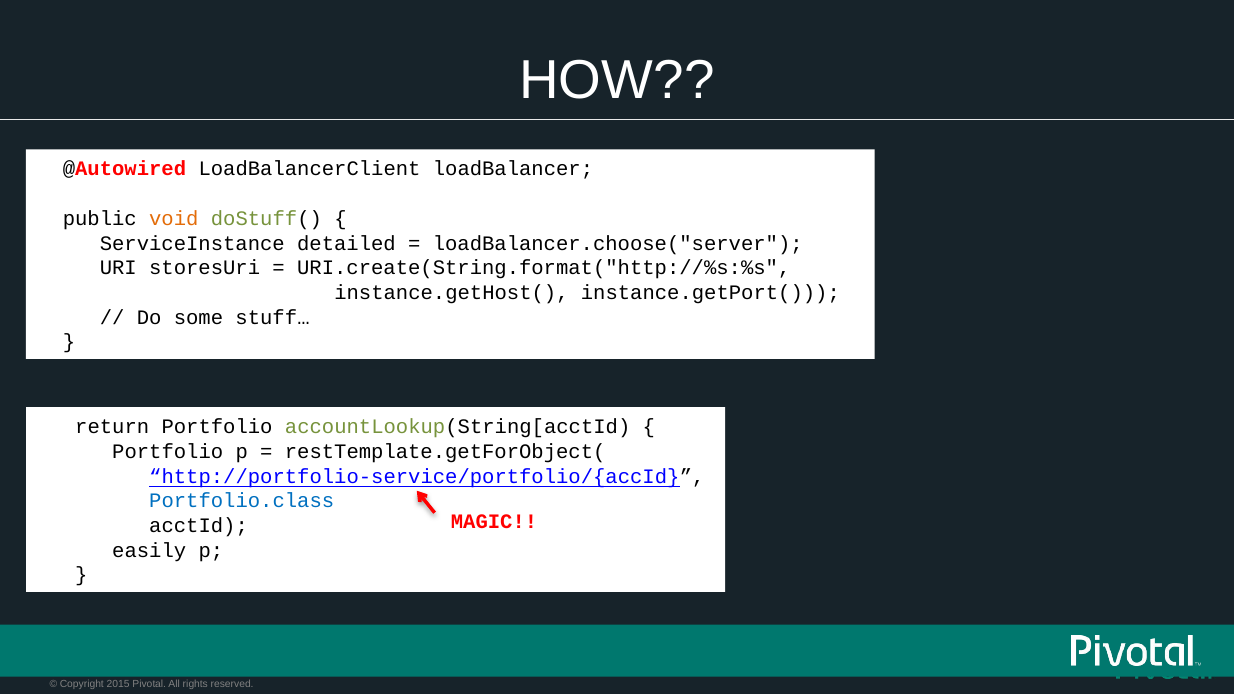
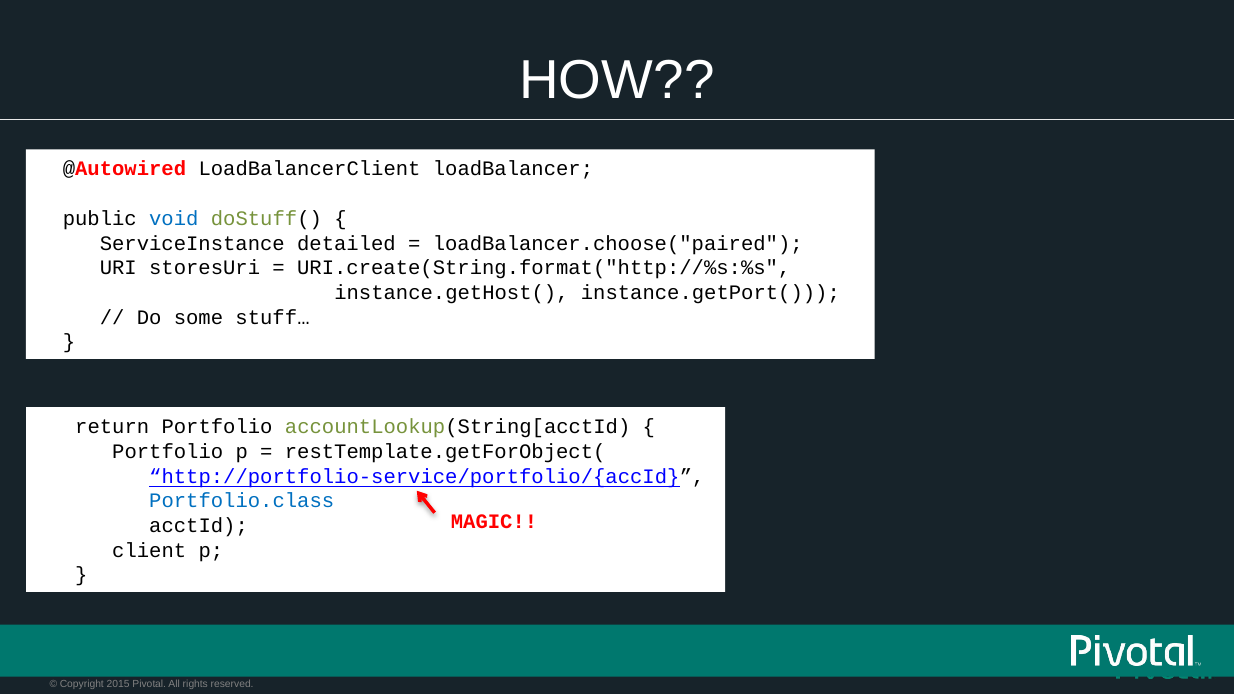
void colour: orange -> blue
loadBalancer.choose("server: loadBalancer.choose("server -> loadBalancer.choose("paired
easily: easily -> client
